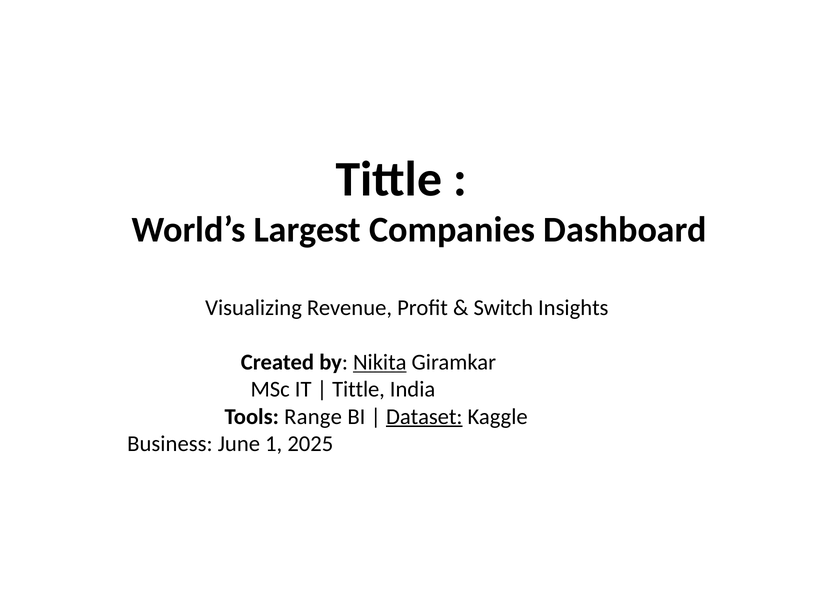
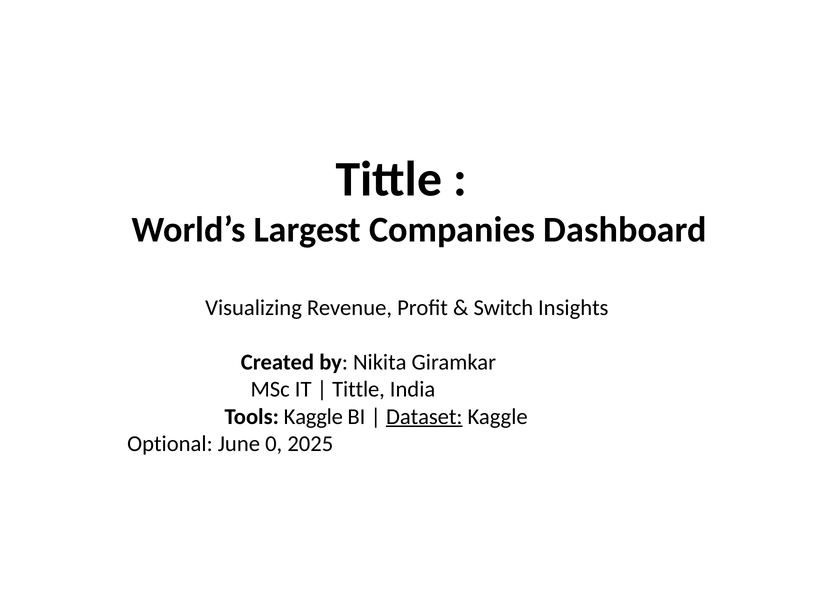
Nikita underline: present -> none
Tools Range: Range -> Kaggle
Business: Business -> Optional
1: 1 -> 0
